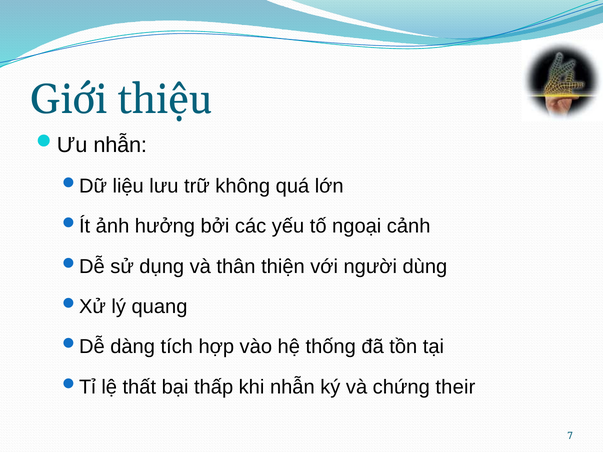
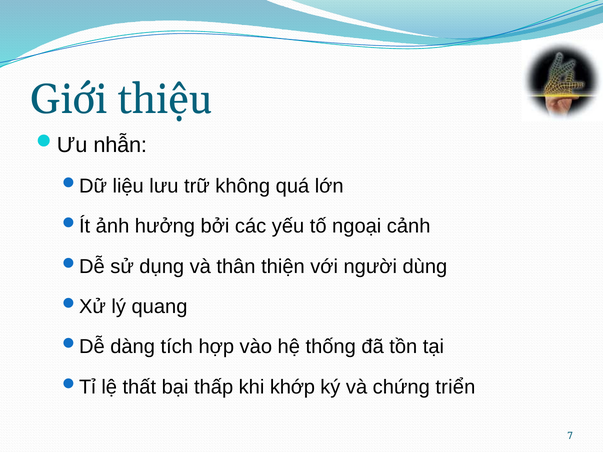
khi nhẫn: nhẫn -> khớp
their: their -> triển
